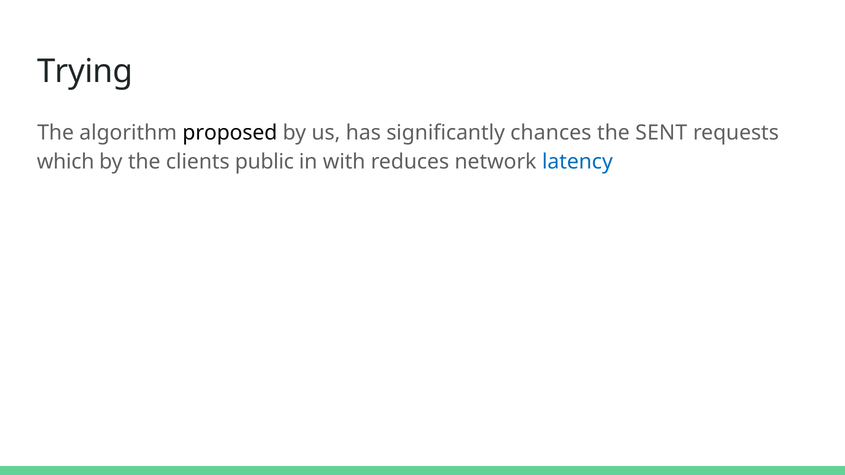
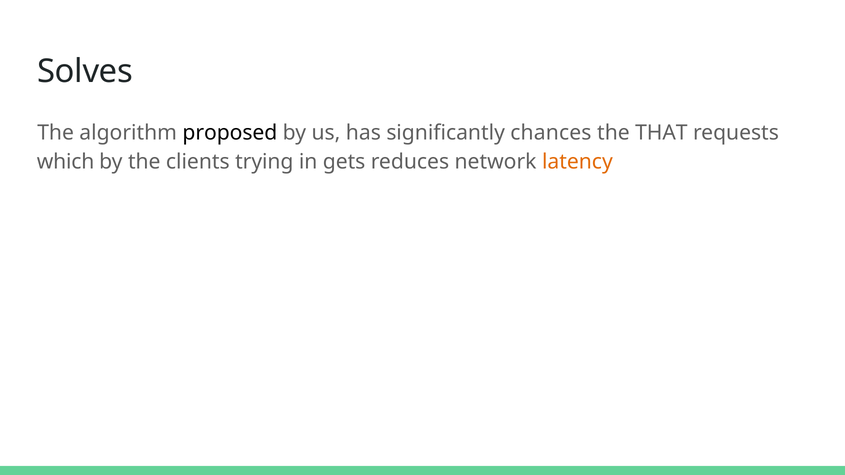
Trying: Trying -> Solves
SENT: SENT -> THAT
public: public -> trying
with: with -> gets
latency colour: blue -> orange
